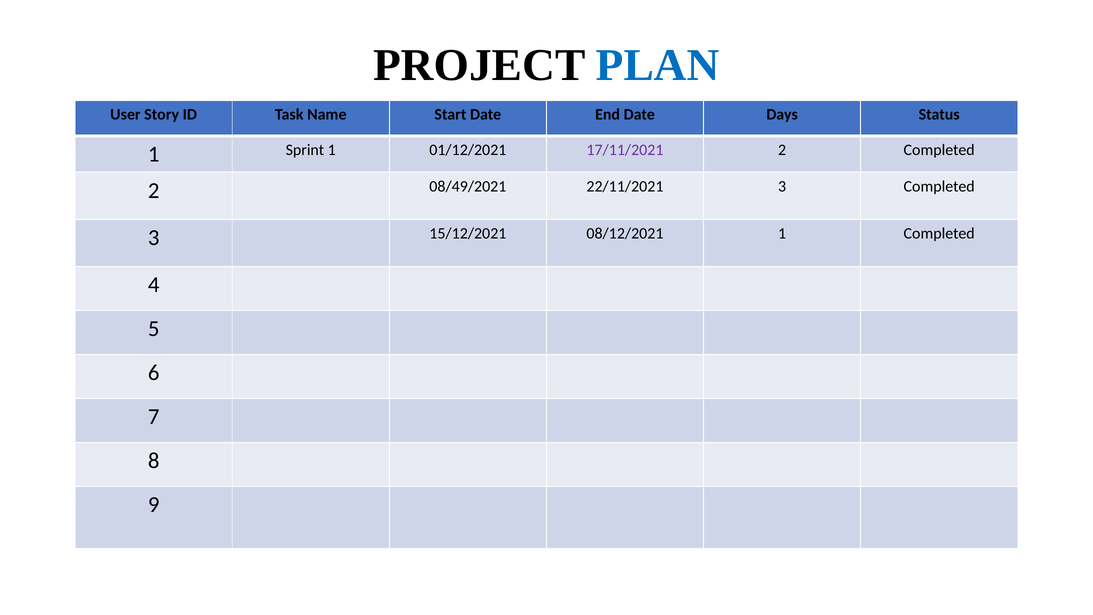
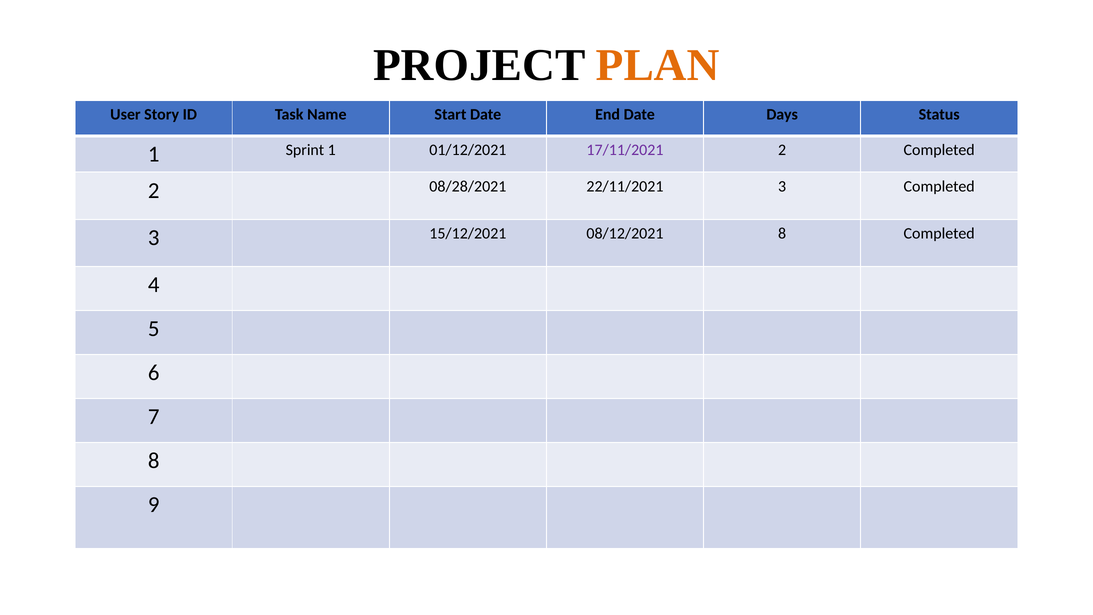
PLAN colour: blue -> orange
08/49/2021: 08/49/2021 -> 08/28/2021
08/12/2021 1: 1 -> 8
